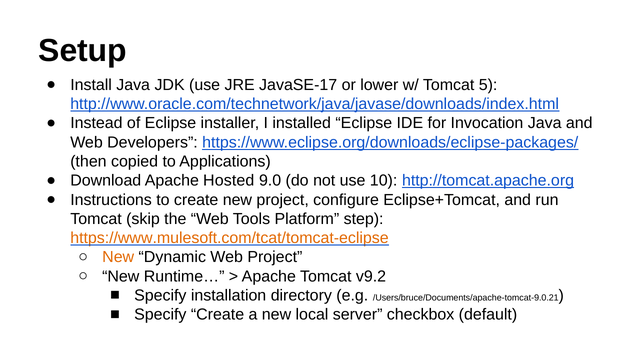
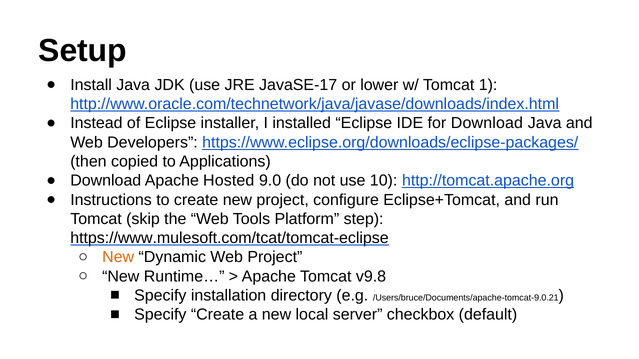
5: 5 -> 1
for Invocation: Invocation -> Download
https://www.mulesoft.com/tcat/tomcat-eclipse colour: orange -> black
v9.2: v9.2 -> v9.8
